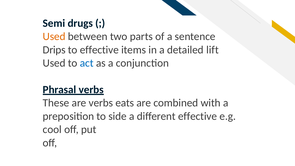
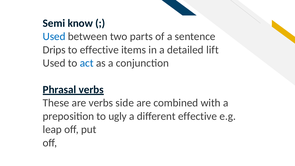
drugs: drugs -> know
Used at (54, 37) colour: orange -> blue
eats: eats -> side
side: side -> ugly
cool: cool -> leap
